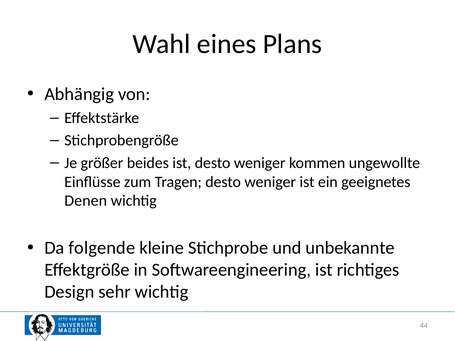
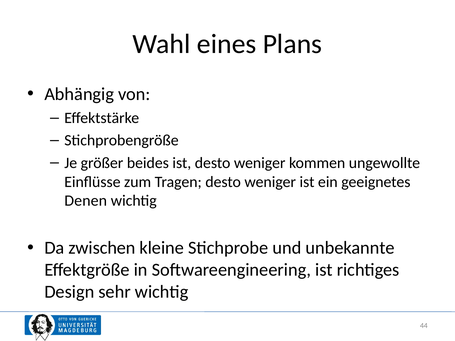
folgende: folgende -> zwischen
